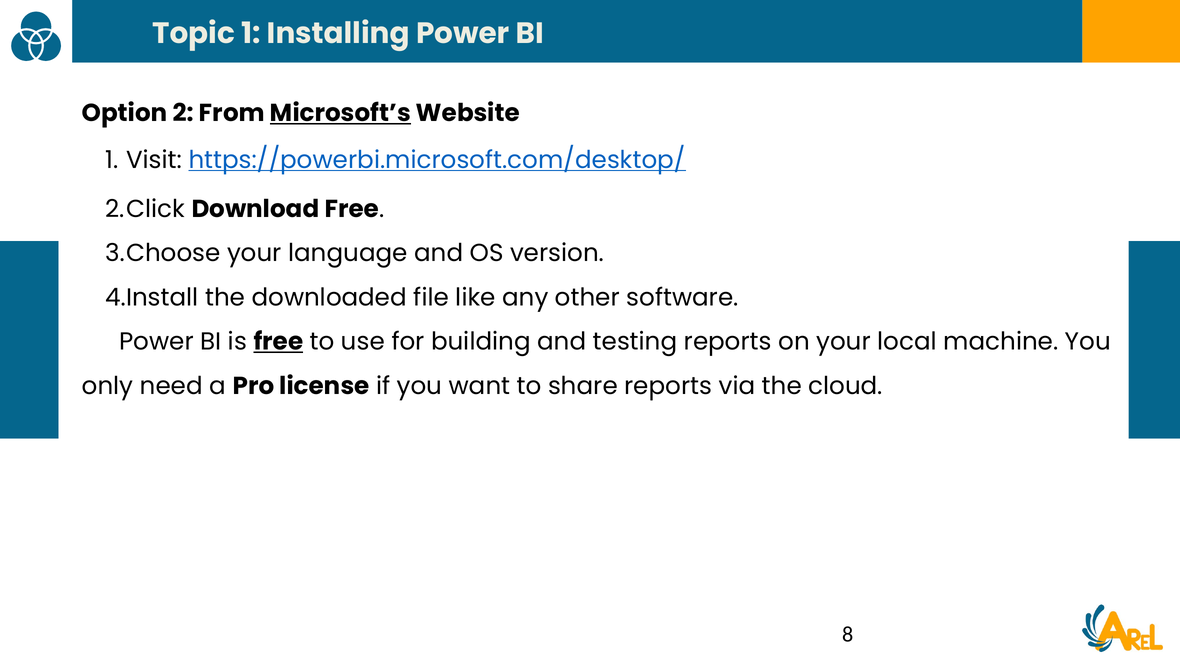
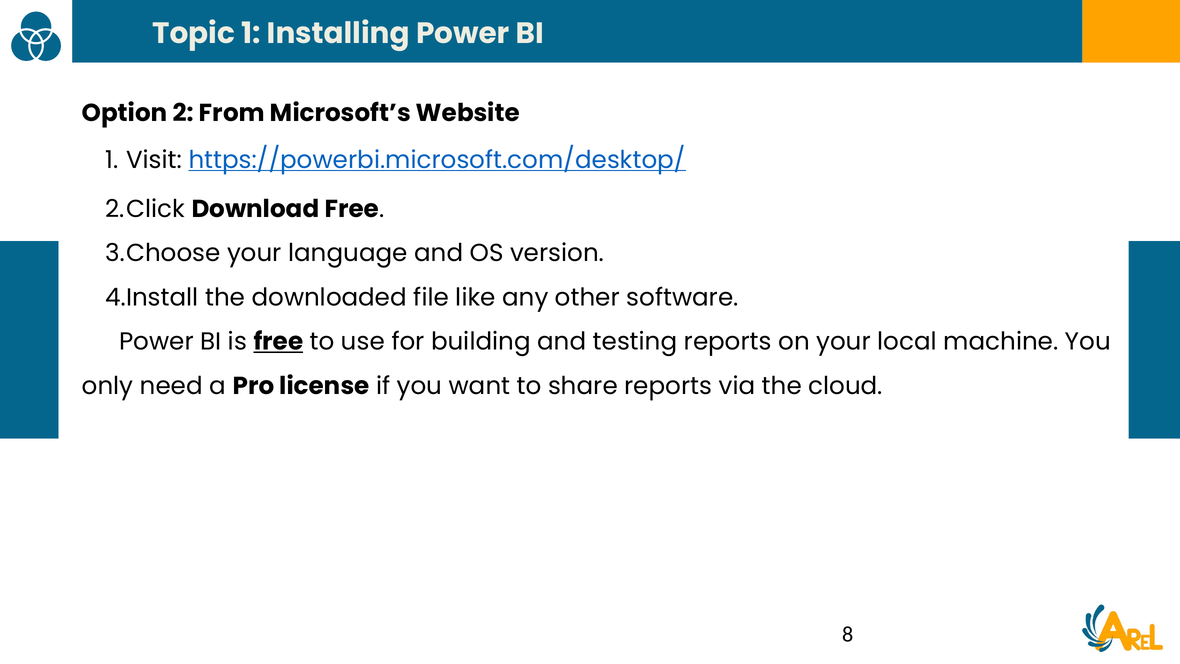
Microsoft’s underline: present -> none
